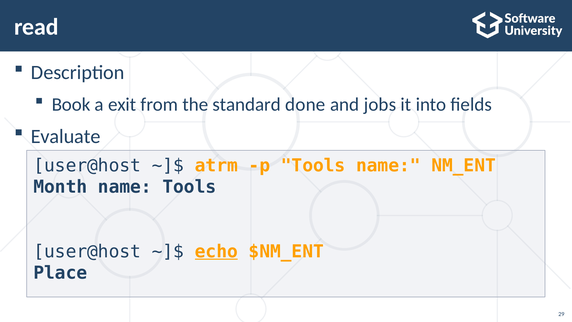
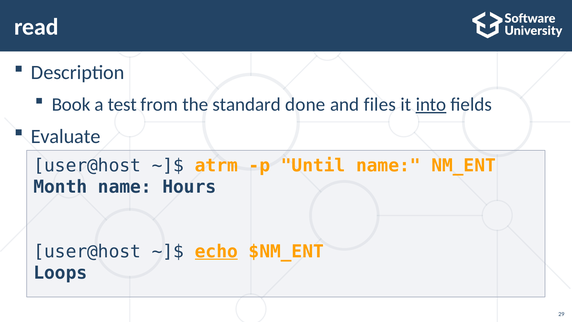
exit: exit -> test
jobs: jobs -> files
into underline: none -> present
p Tools: Tools -> Until
name Tools: Tools -> Hours
Place: Place -> Loops
